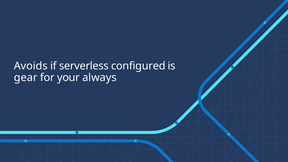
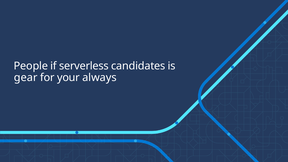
Avoids: Avoids -> People
configured: configured -> candidates
